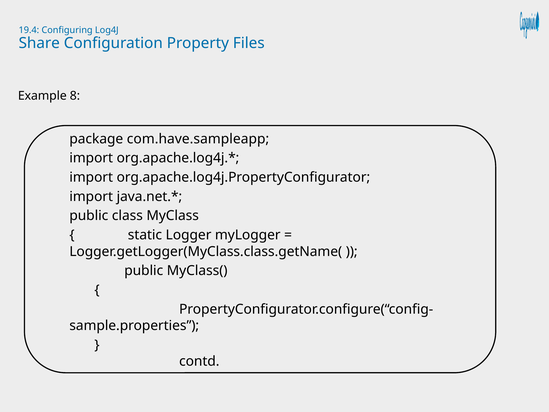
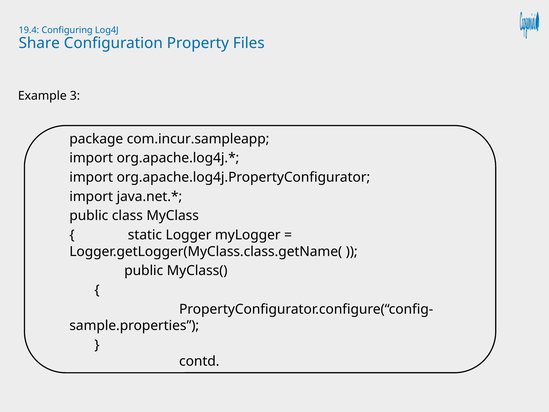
8: 8 -> 3
com.have.sampleapp: com.have.sampleapp -> com.incur.sampleapp
